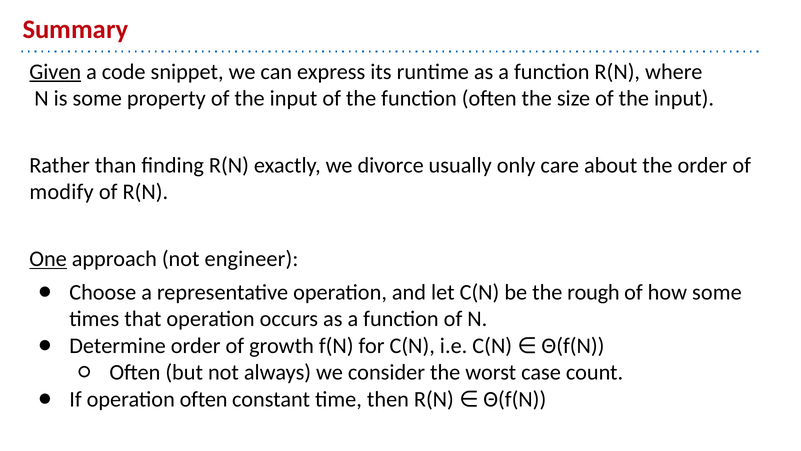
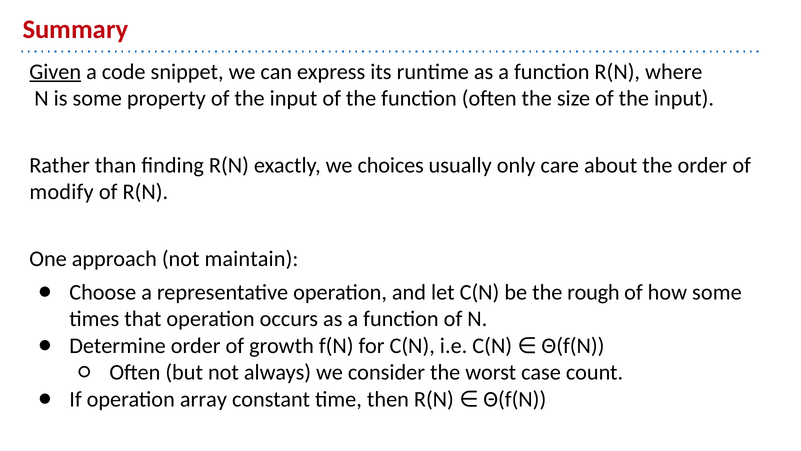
divorce: divorce -> choices
One underline: present -> none
engineer: engineer -> maintain
operation often: often -> array
